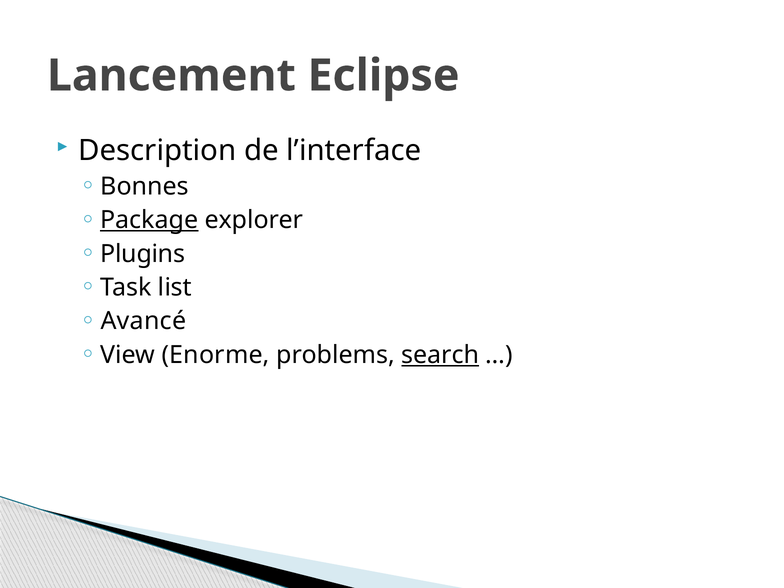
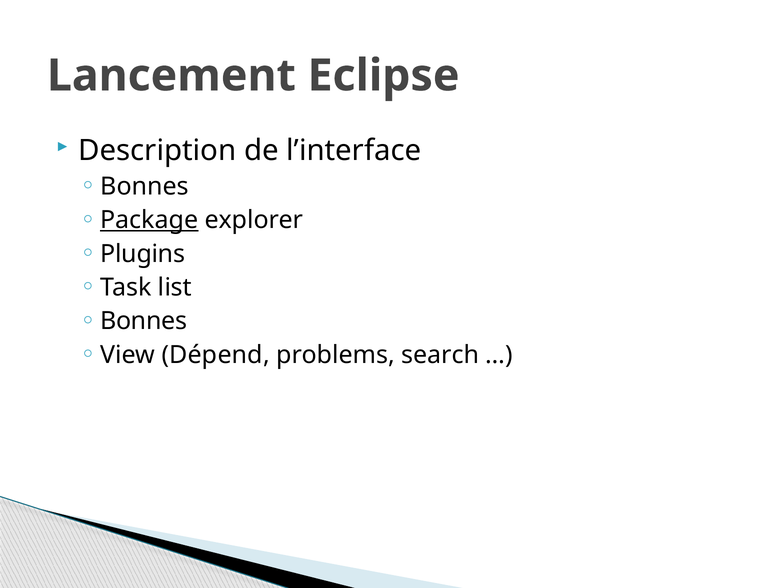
Avancé at (143, 321): Avancé -> Bonnes
Enorme: Enorme -> Dépend
search underline: present -> none
